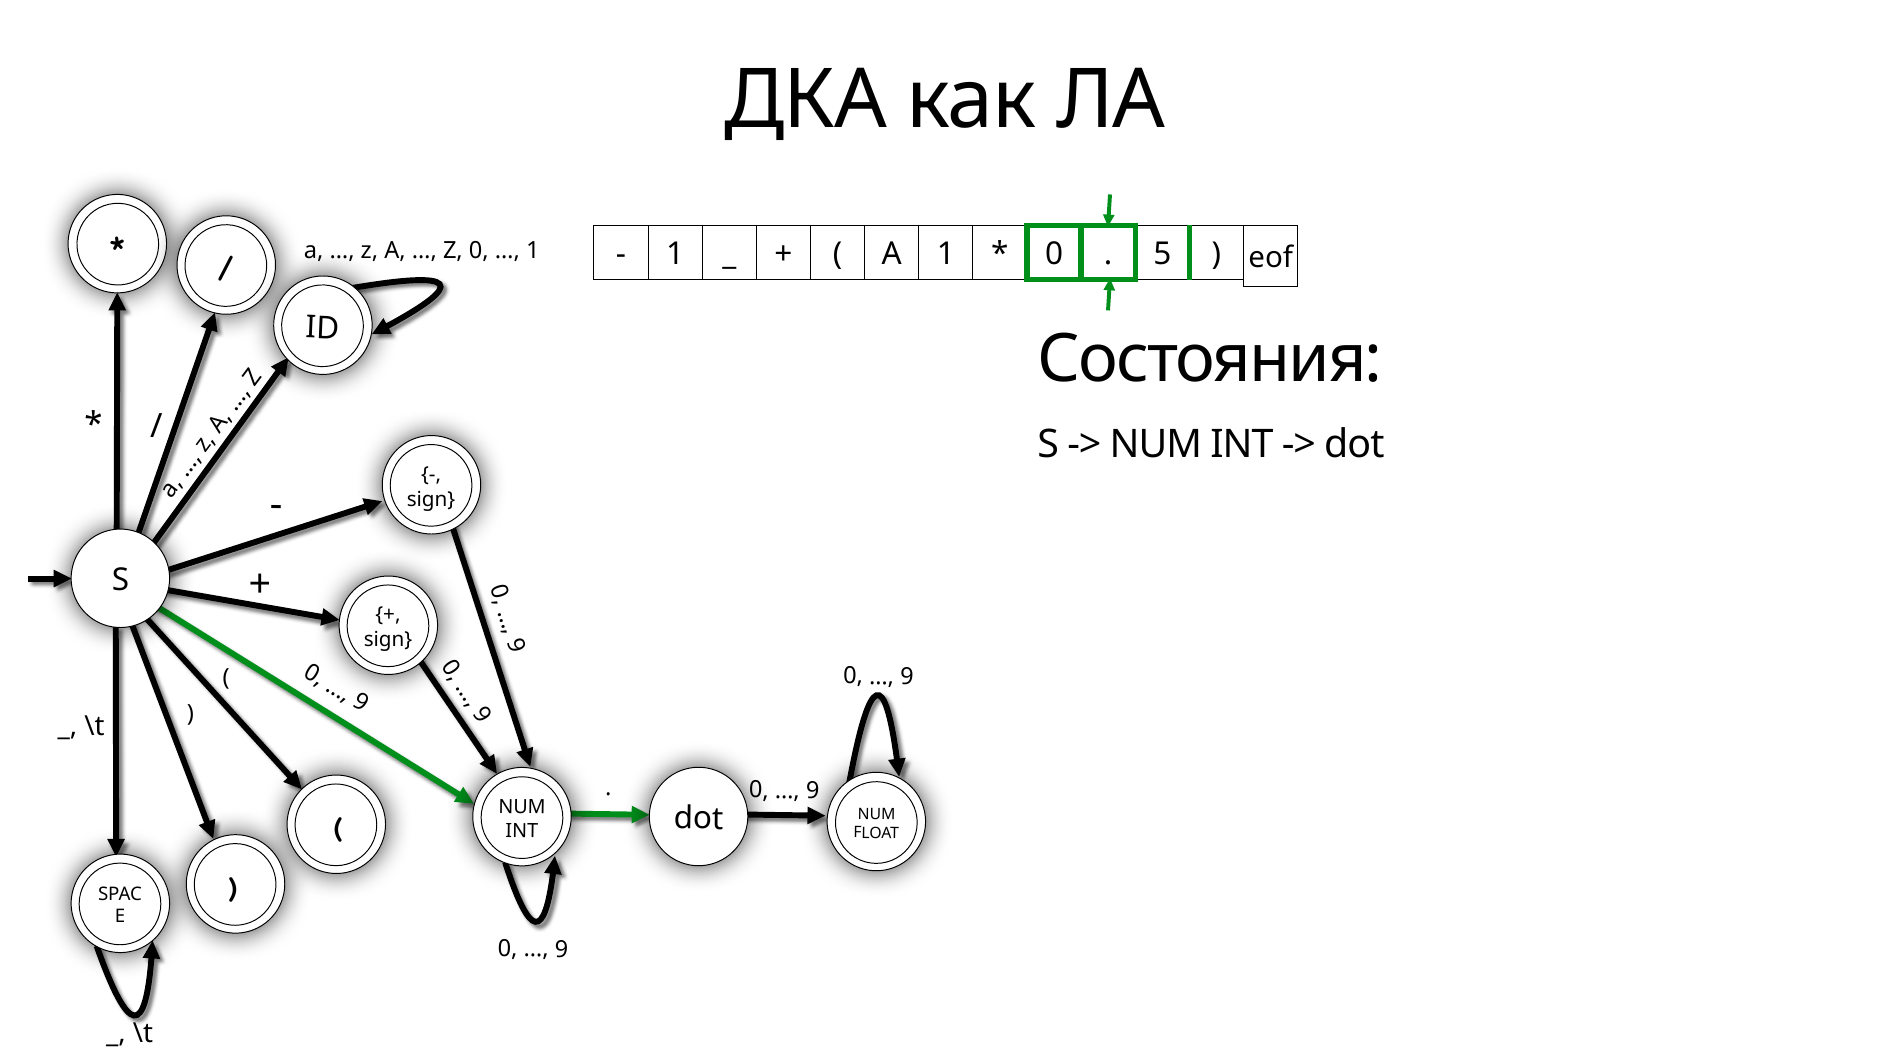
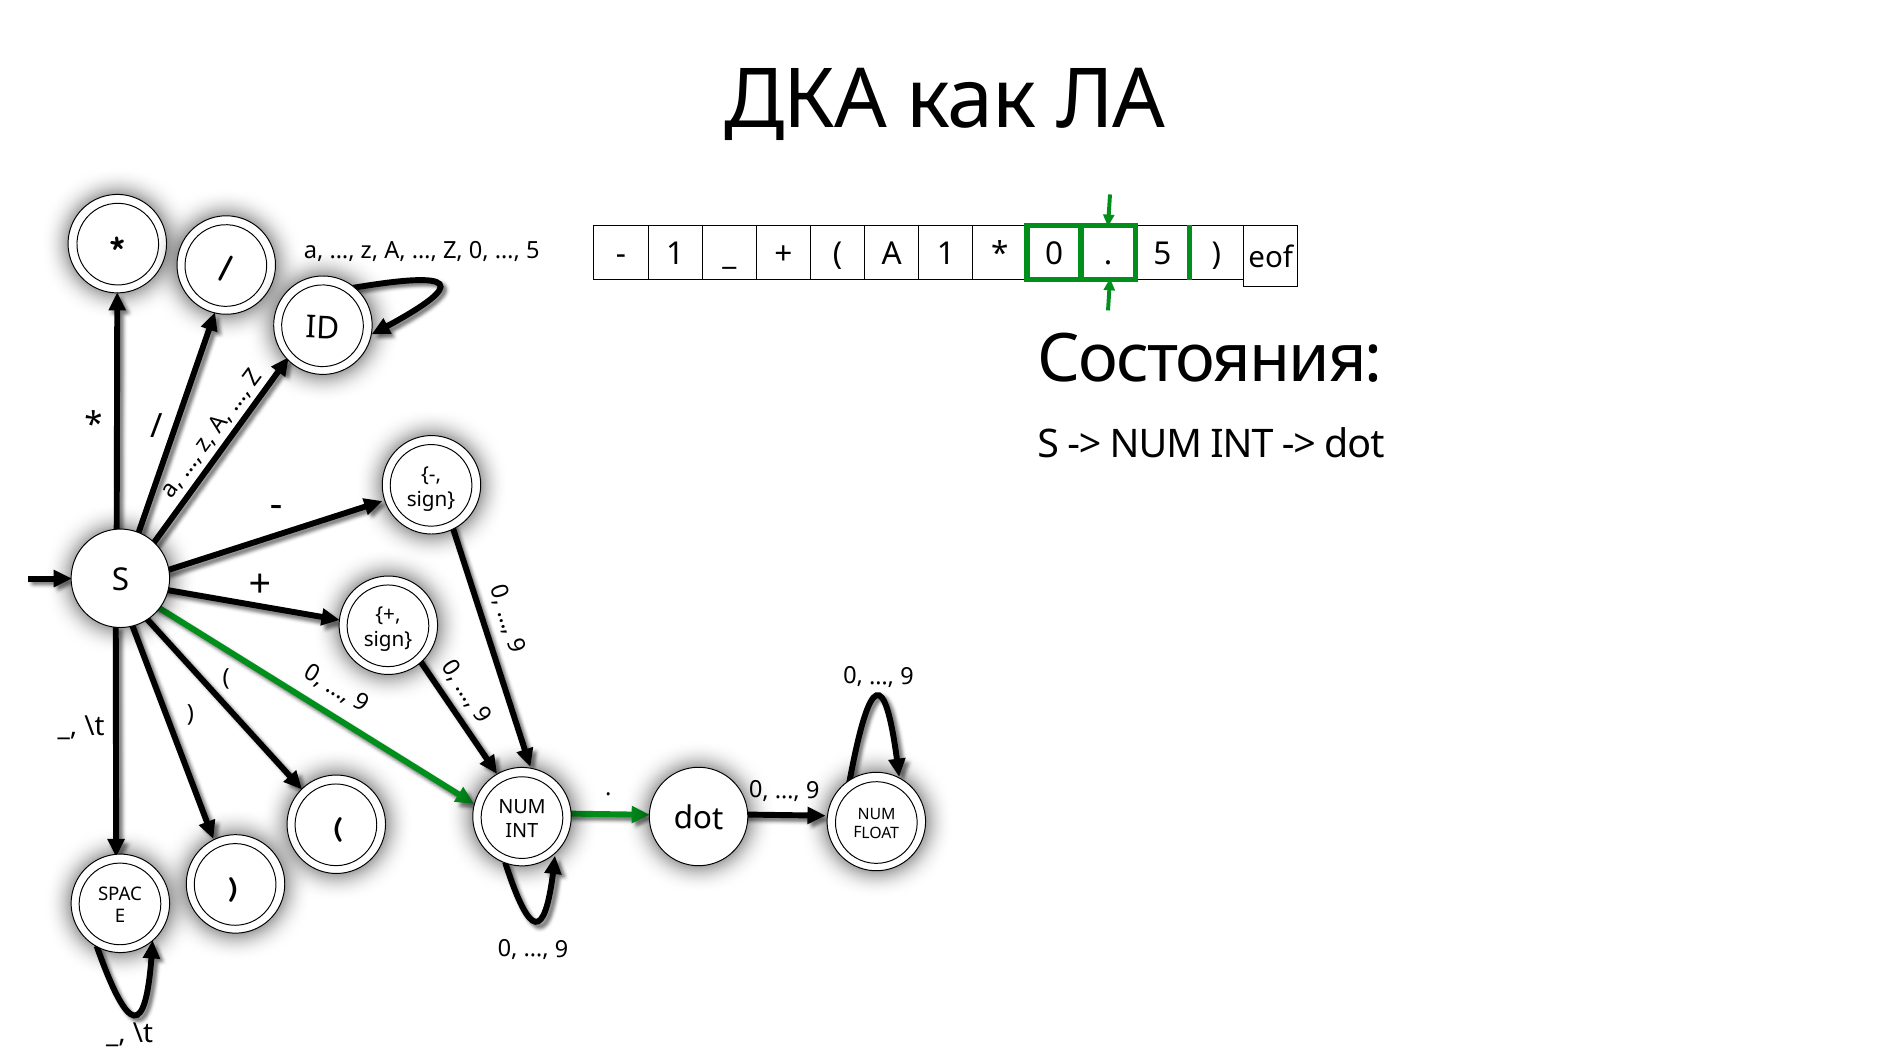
1 at (533, 251): 1 -> 5
